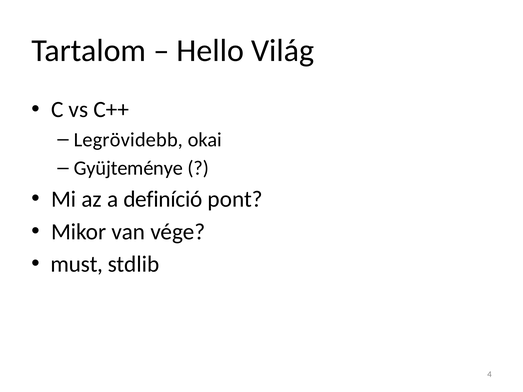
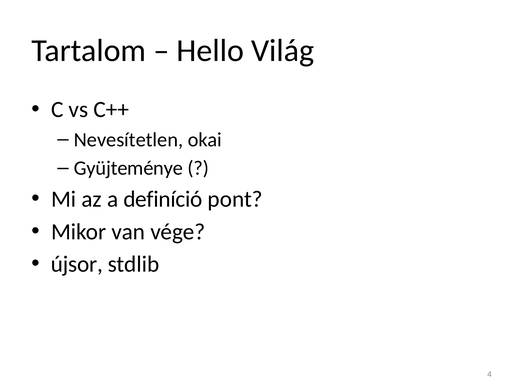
Legrövidebb: Legrövidebb -> Nevesítetlen
must: must -> újsor
